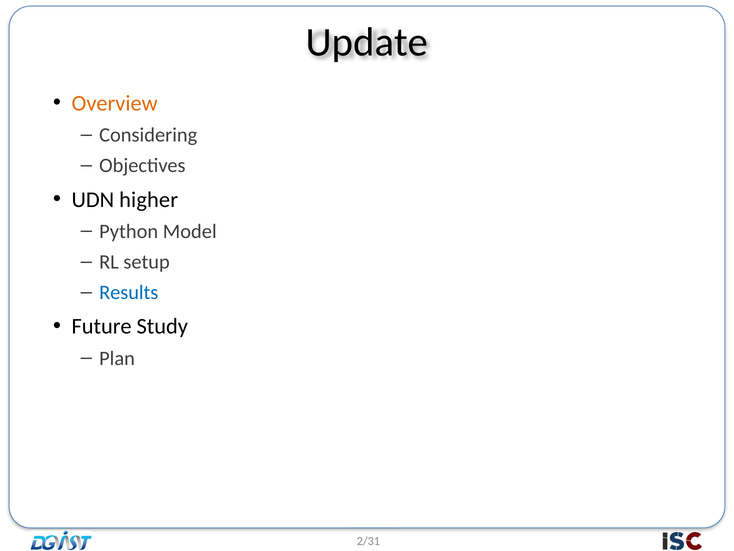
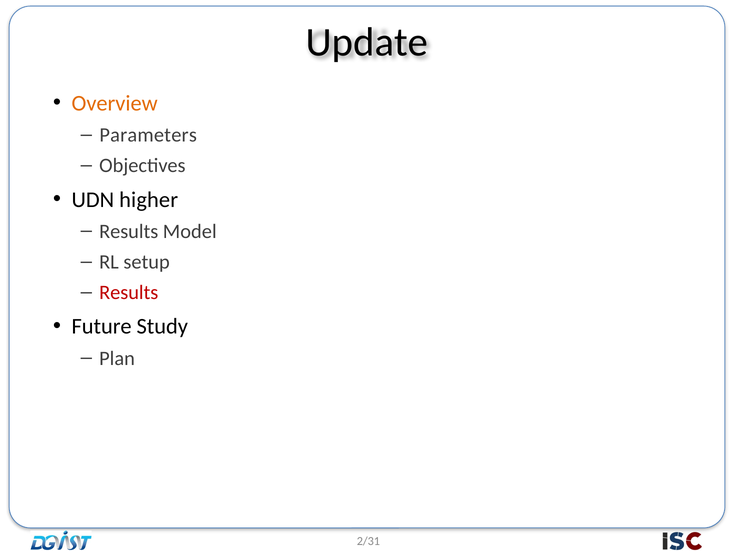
Considering: Considering -> Parameters
Python at (129, 231): Python -> Results
Results at (129, 292) colour: blue -> red
